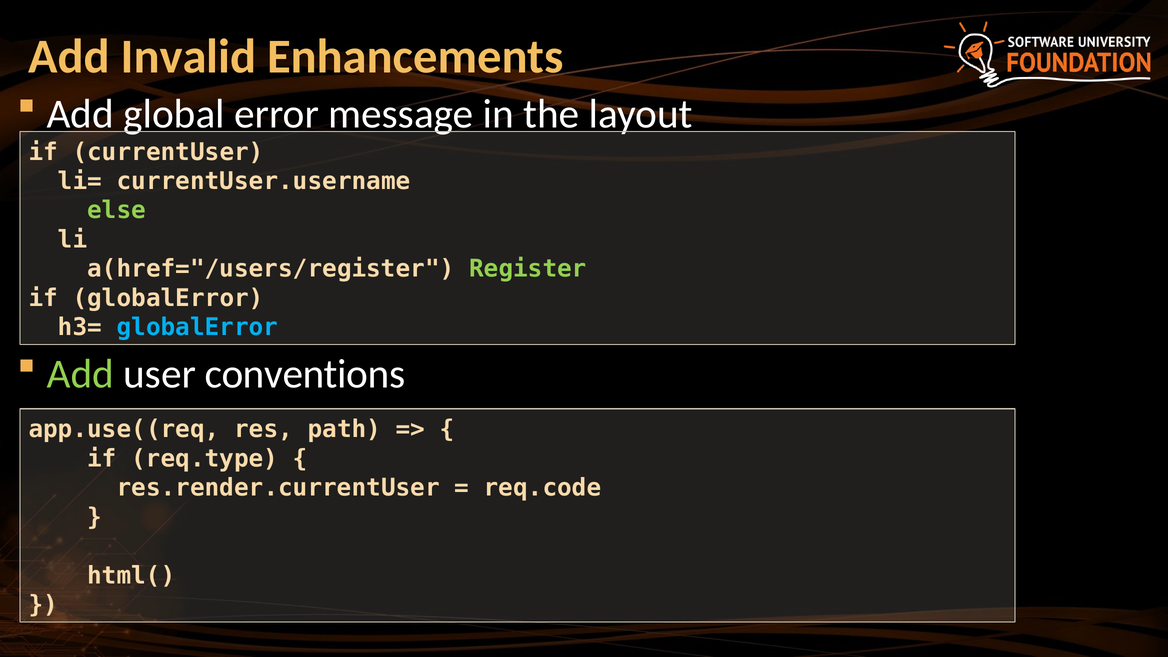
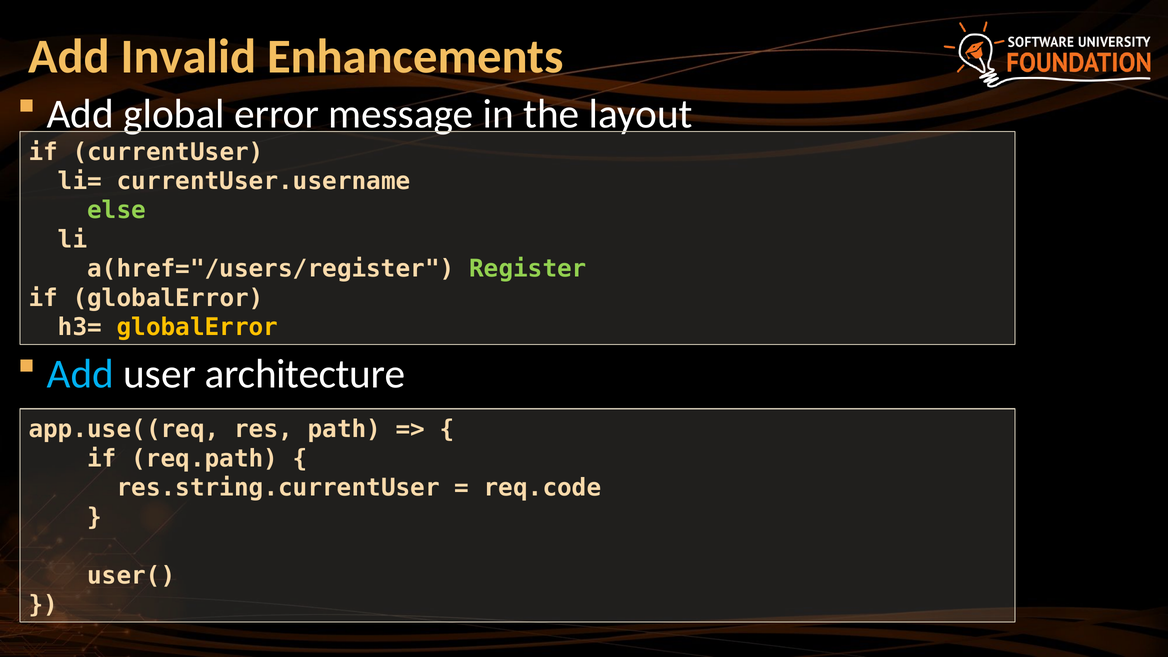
globalError at (197, 327) colour: light blue -> yellow
Add at (80, 374) colour: light green -> light blue
conventions: conventions -> architecture
req.type: req.type -> req.path
res.render.currentUser: res.render.currentUser -> res.string.currentUser
html(: html( -> user(
